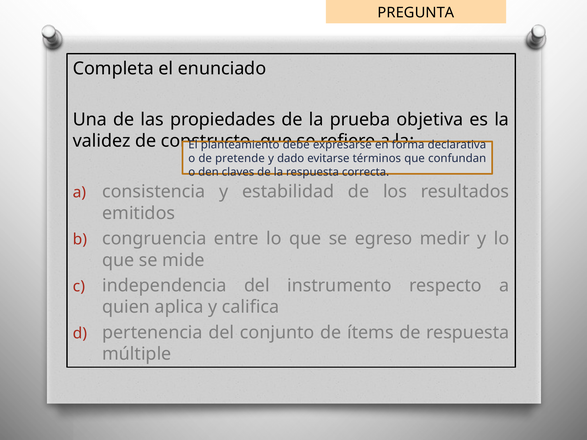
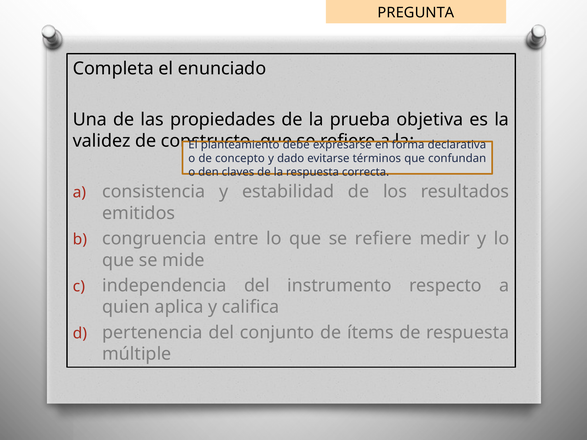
pretende: pretende -> concepto
lo que se egreso: egreso -> refiere
